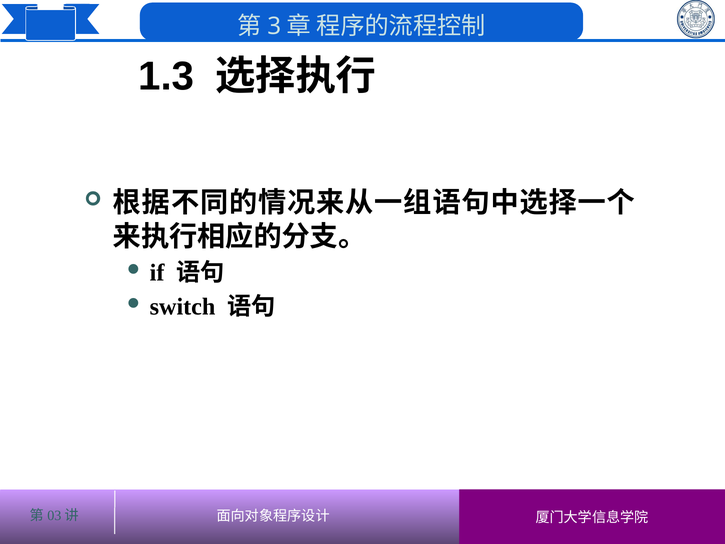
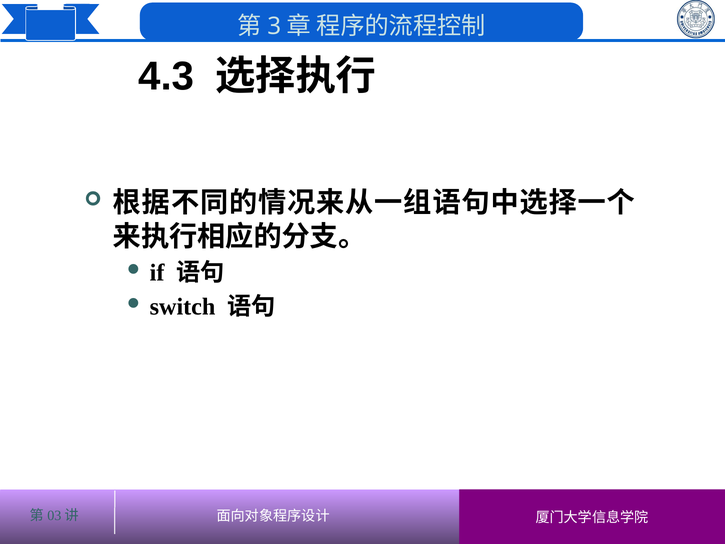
1.3: 1.3 -> 4.3
